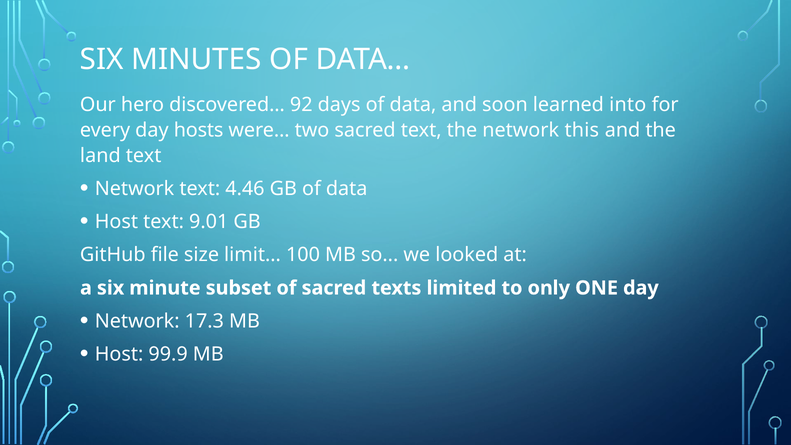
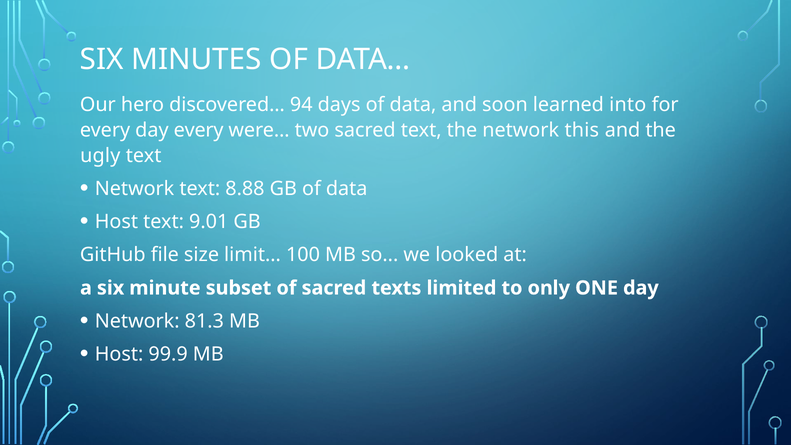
92: 92 -> 94
day hosts: hosts -> every
land: land -> ugly
4.46: 4.46 -> 8.88
17.3: 17.3 -> 81.3
